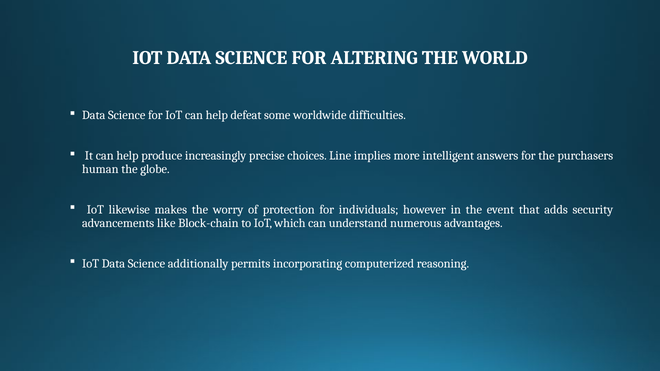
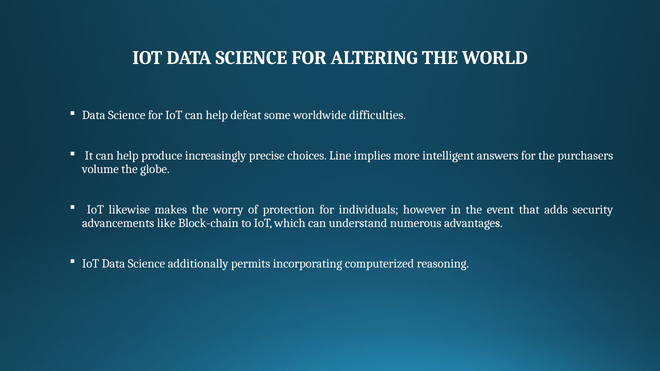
human: human -> volume
